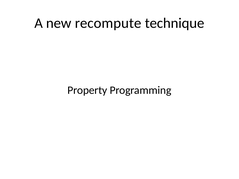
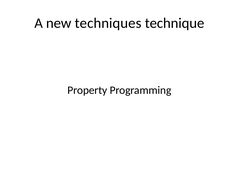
recompute: recompute -> techniques
